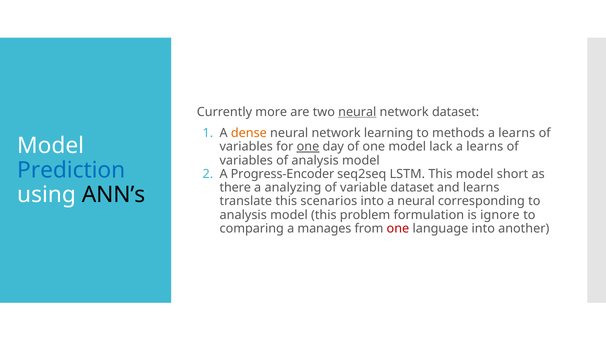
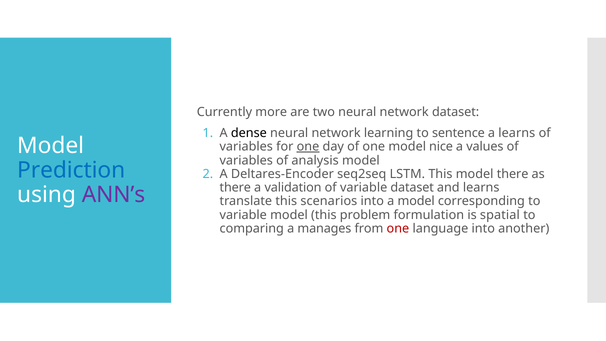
neural at (357, 112) underline: present -> none
dense colour: orange -> black
methods: methods -> sentence
lack: lack -> nice
learns at (485, 147): learns -> values
Progress-Encoder: Progress-Encoder -> Deltares-Encoder
model short: short -> there
analyzing: analyzing -> validation
ANN’s colour: black -> purple
a neural: neural -> model
analysis at (243, 215): analysis -> variable
ignore: ignore -> spatial
